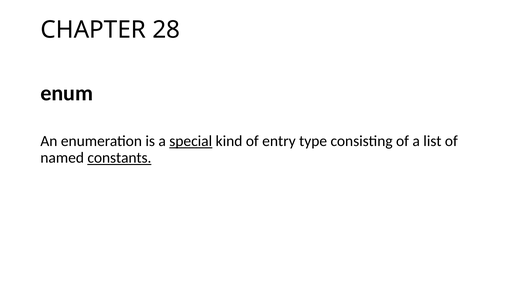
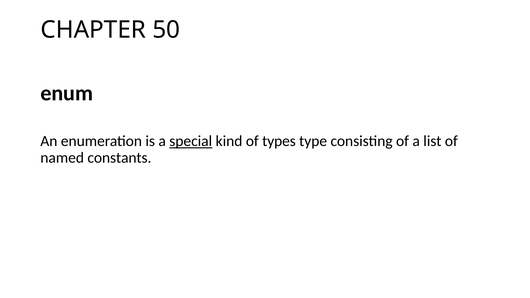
28: 28 -> 50
entry: entry -> types
constants underline: present -> none
